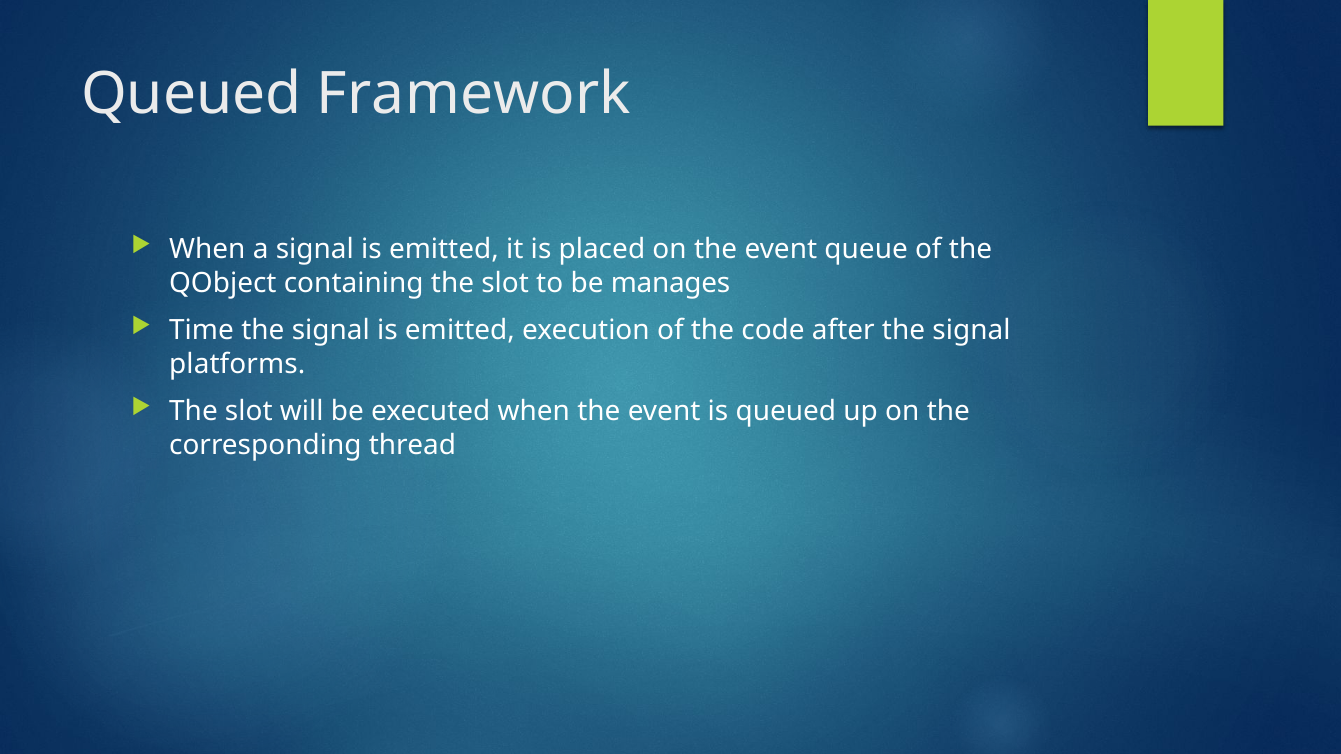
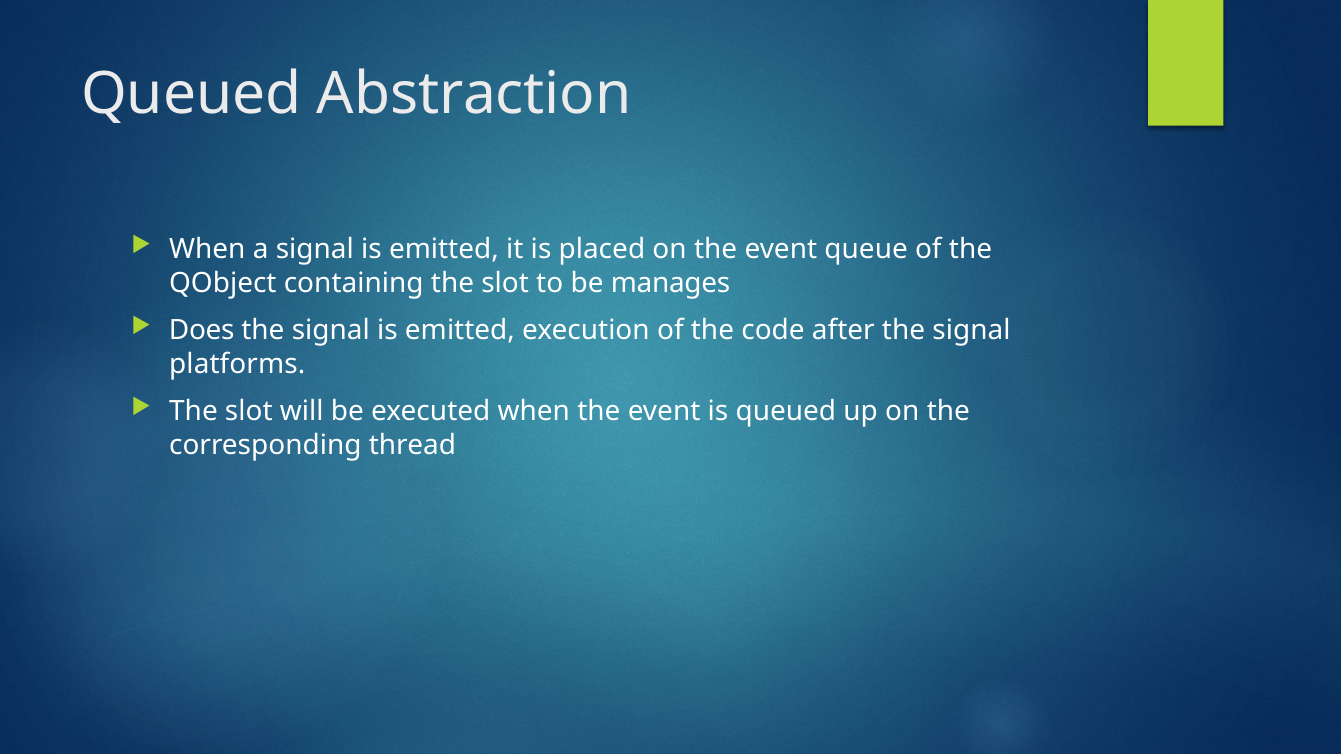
Framework: Framework -> Abstraction
Time: Time -> Does
